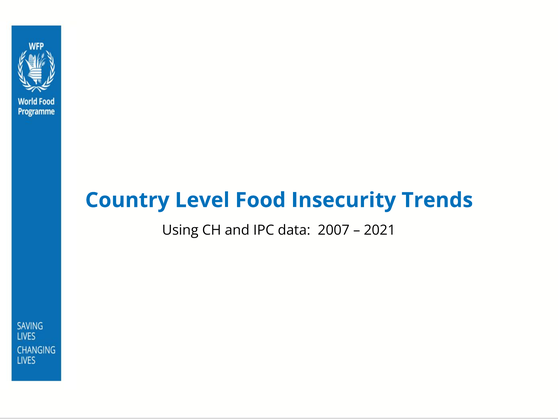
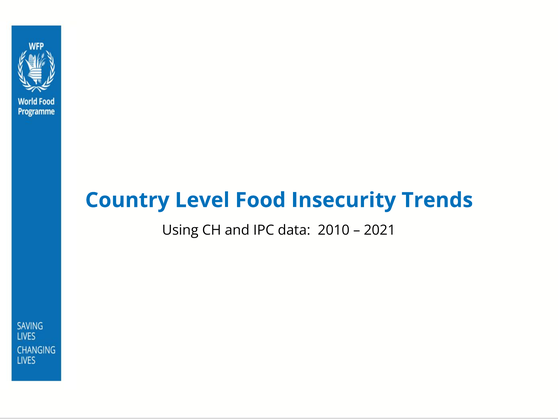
2007: 2007 -> 2010
